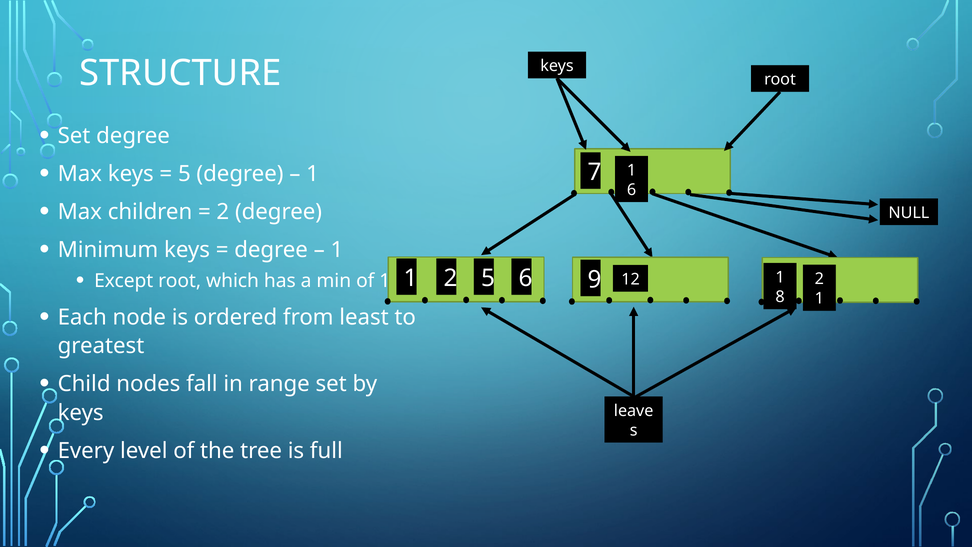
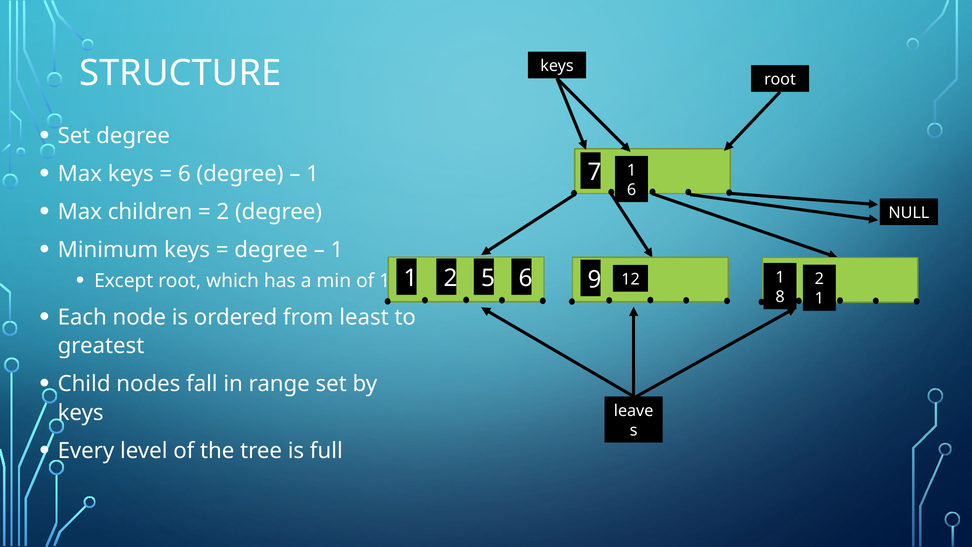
5 at (184, 174): 5 -> 6
